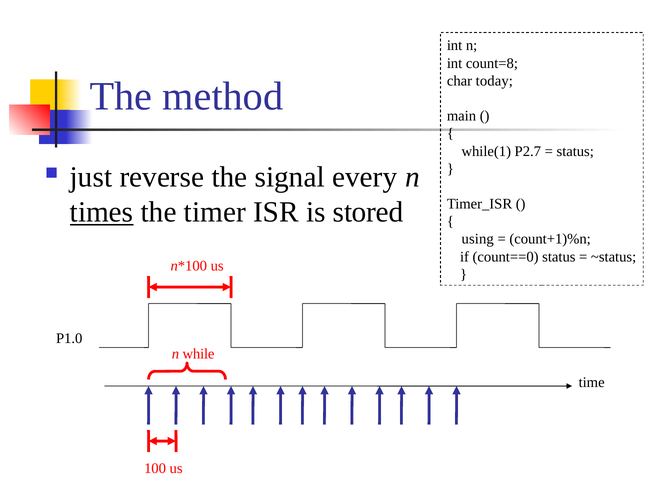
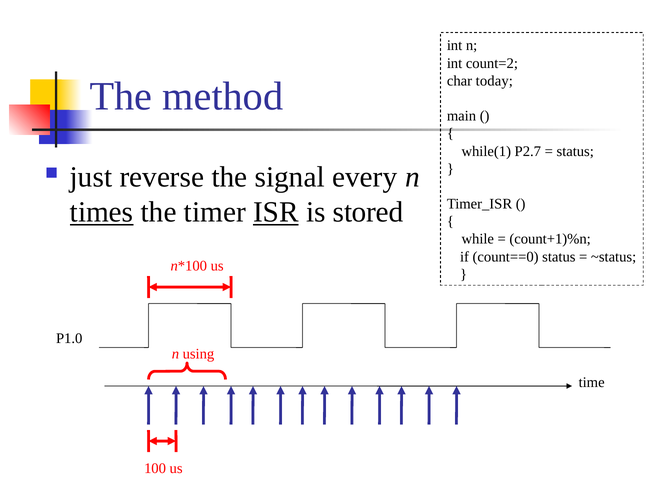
count=8: count=8 -> count=2
ISR underline: none -> present
using: using -> while
while: while -> using
